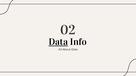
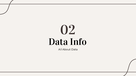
Data at (58, 42) underline: present -> none
